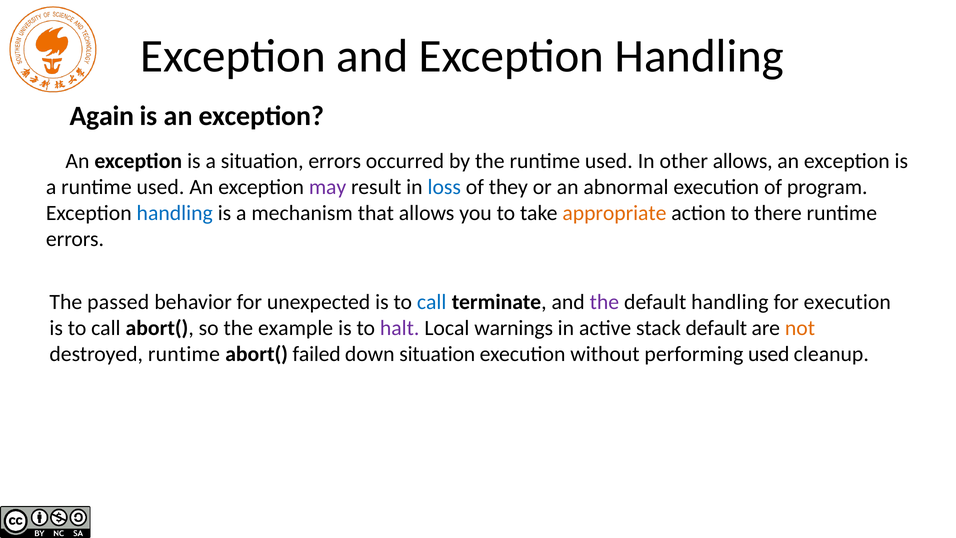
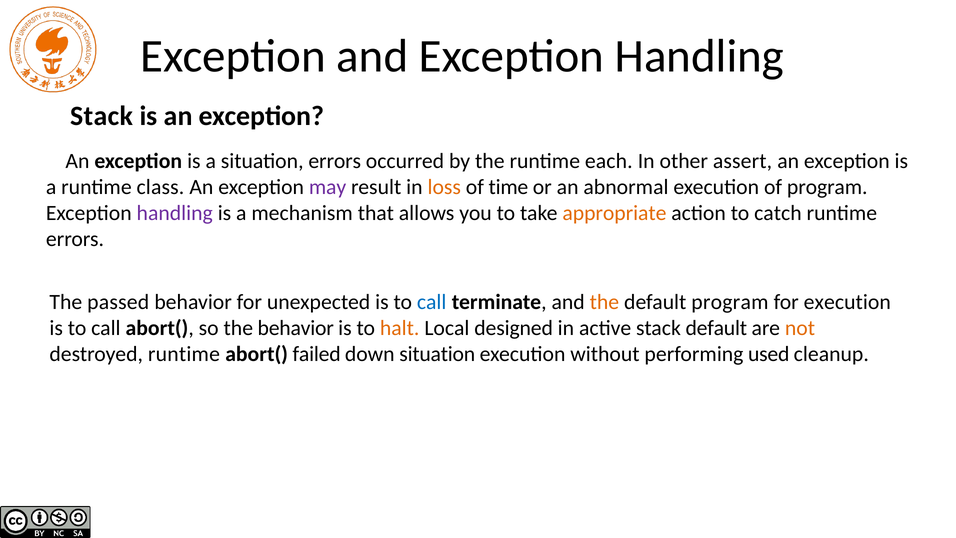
Again at (102, 116): Again -> Stack
the runtime used: used -> each
other allows: allows -> assert
a runtime used: used -> class
loss colour: blue -> orange
they: they -> time
handling at (175, 213) colour: blue -> purple
there: there -> catch
the at (604, 302) colour: purple -> orange
default handling: handling -> program
the example: example -> behavior
halt colour: purple -> orange
warnings: warnings -> designed
